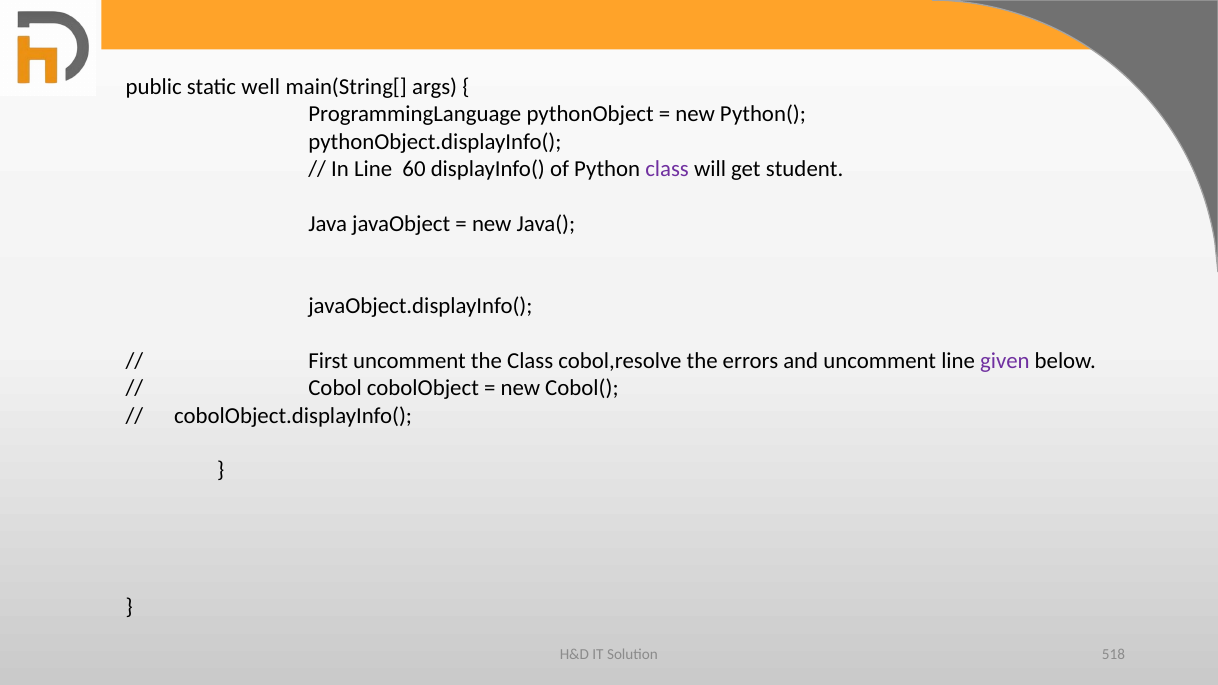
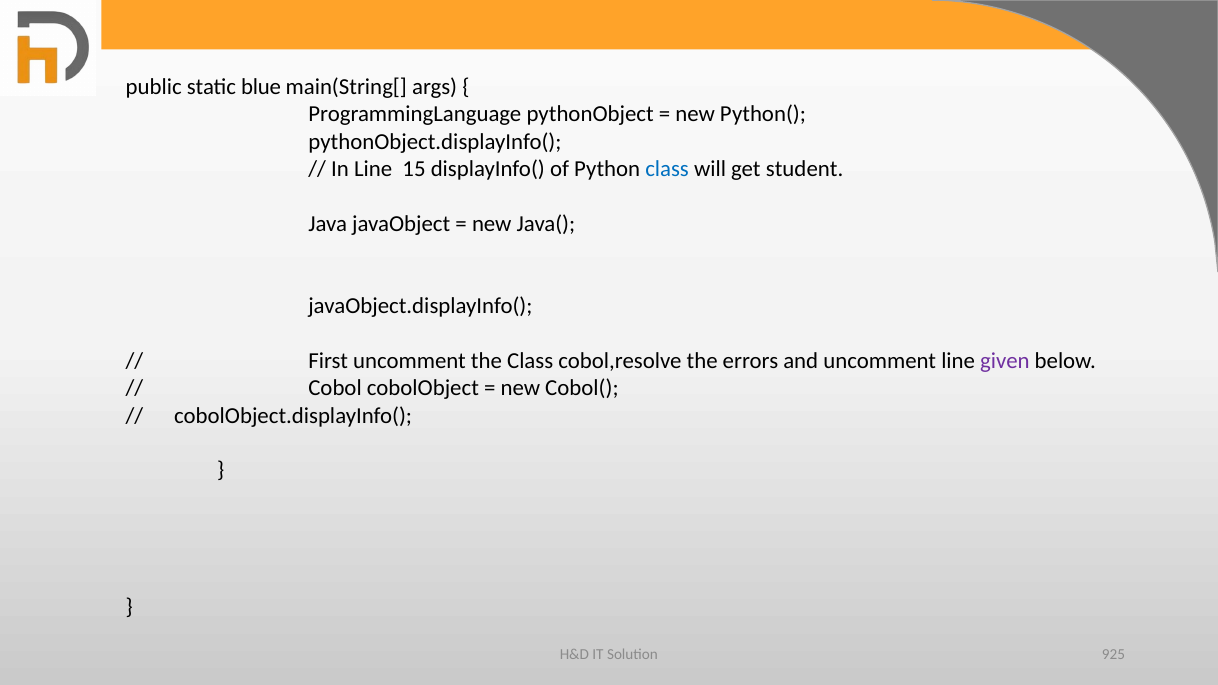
well: well -> blue
60: 60 -> 15
class at (667, 169) colour: purple -> blue
518: 518 -> 925
